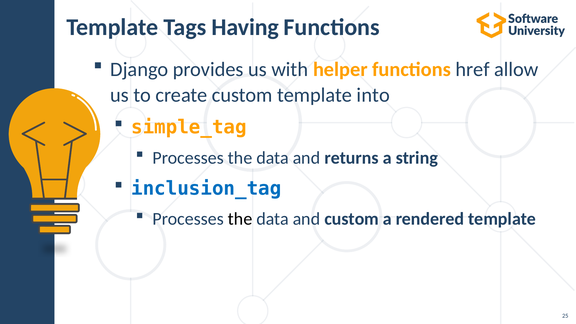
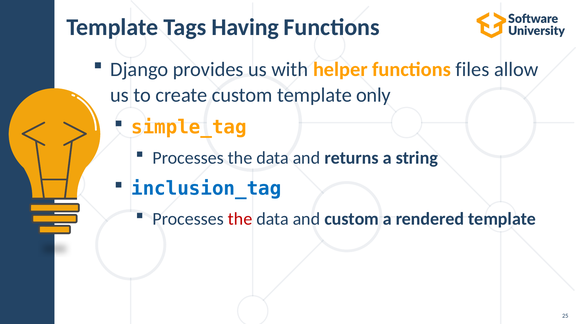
href: href -> files
into: into -> only
the at (240, 219) colour: black -> red
